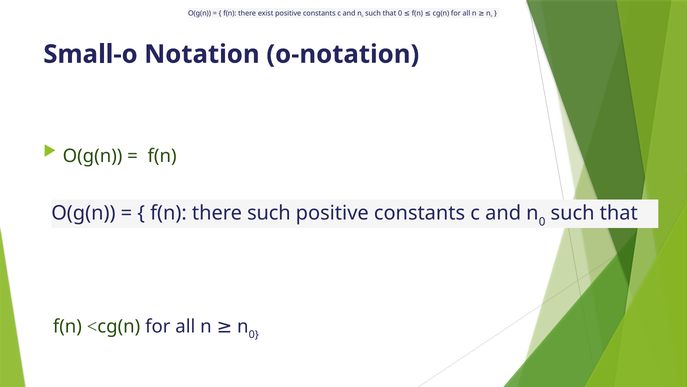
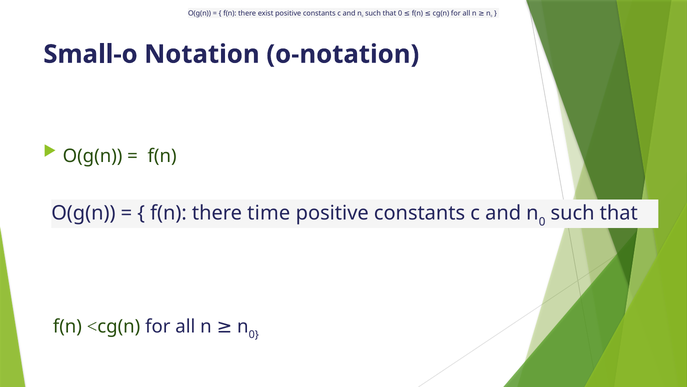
there such: such -> time
